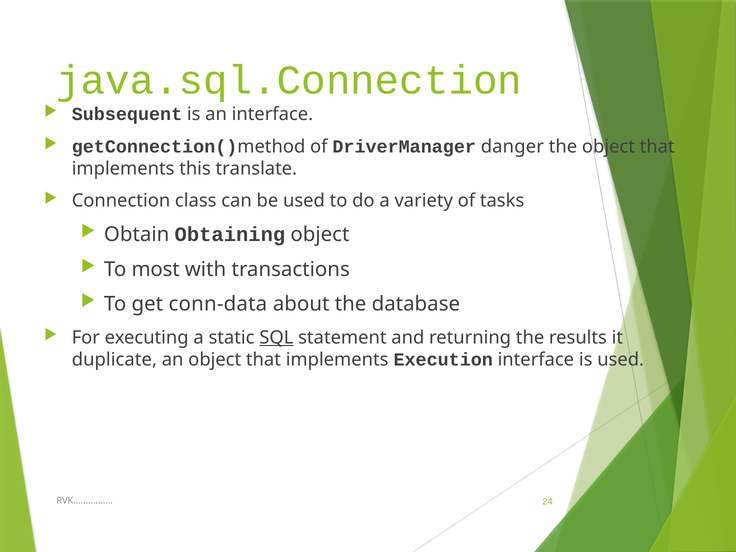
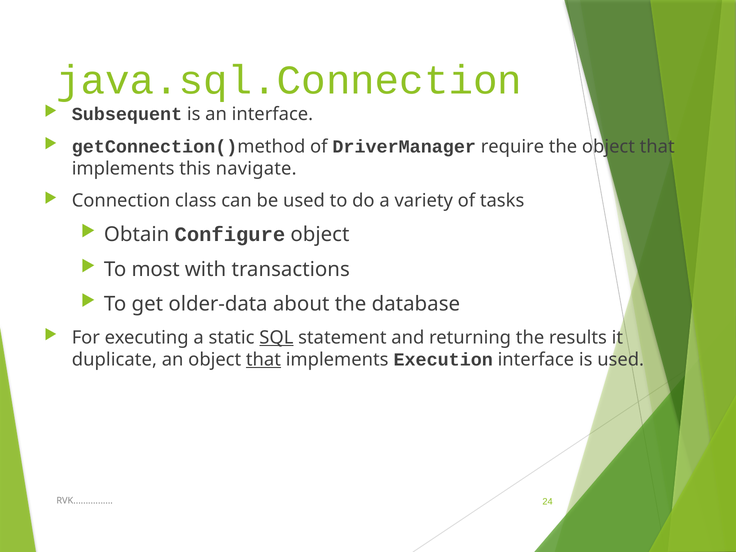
danger: danger -> require
translate: translate -> navigate
Obtaining: Obtaining -> Configure
conn-data: conn-data -> older-data
that at (263, 360) underline: none -> present
